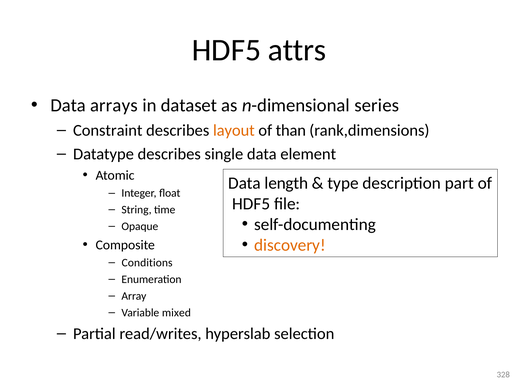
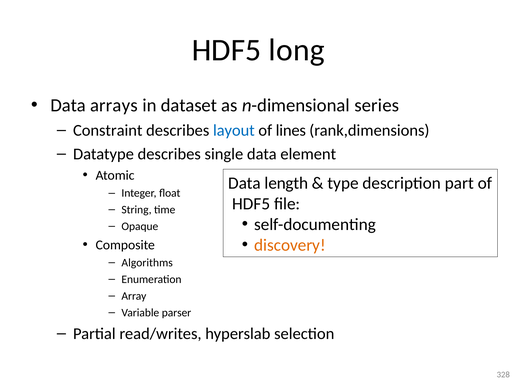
attrs: attrs -> long
layout colour: orange -> blue
than: than -> lines
Conditions: Conditions -> Algorithms
mixed: mixed -> parser
